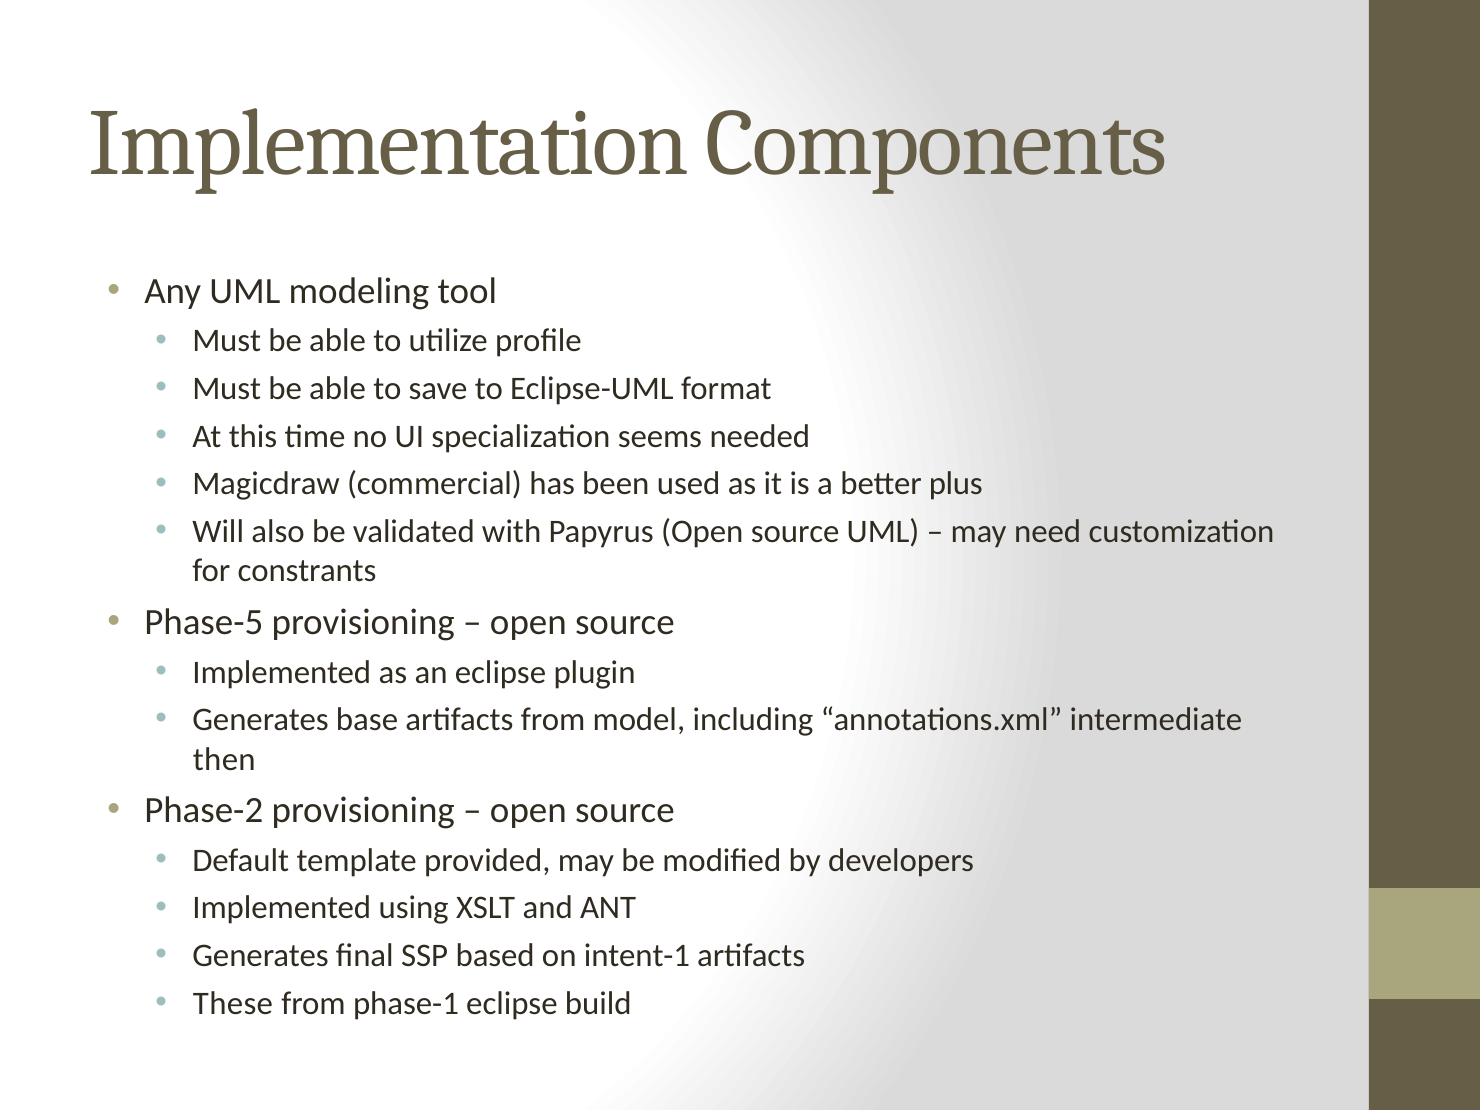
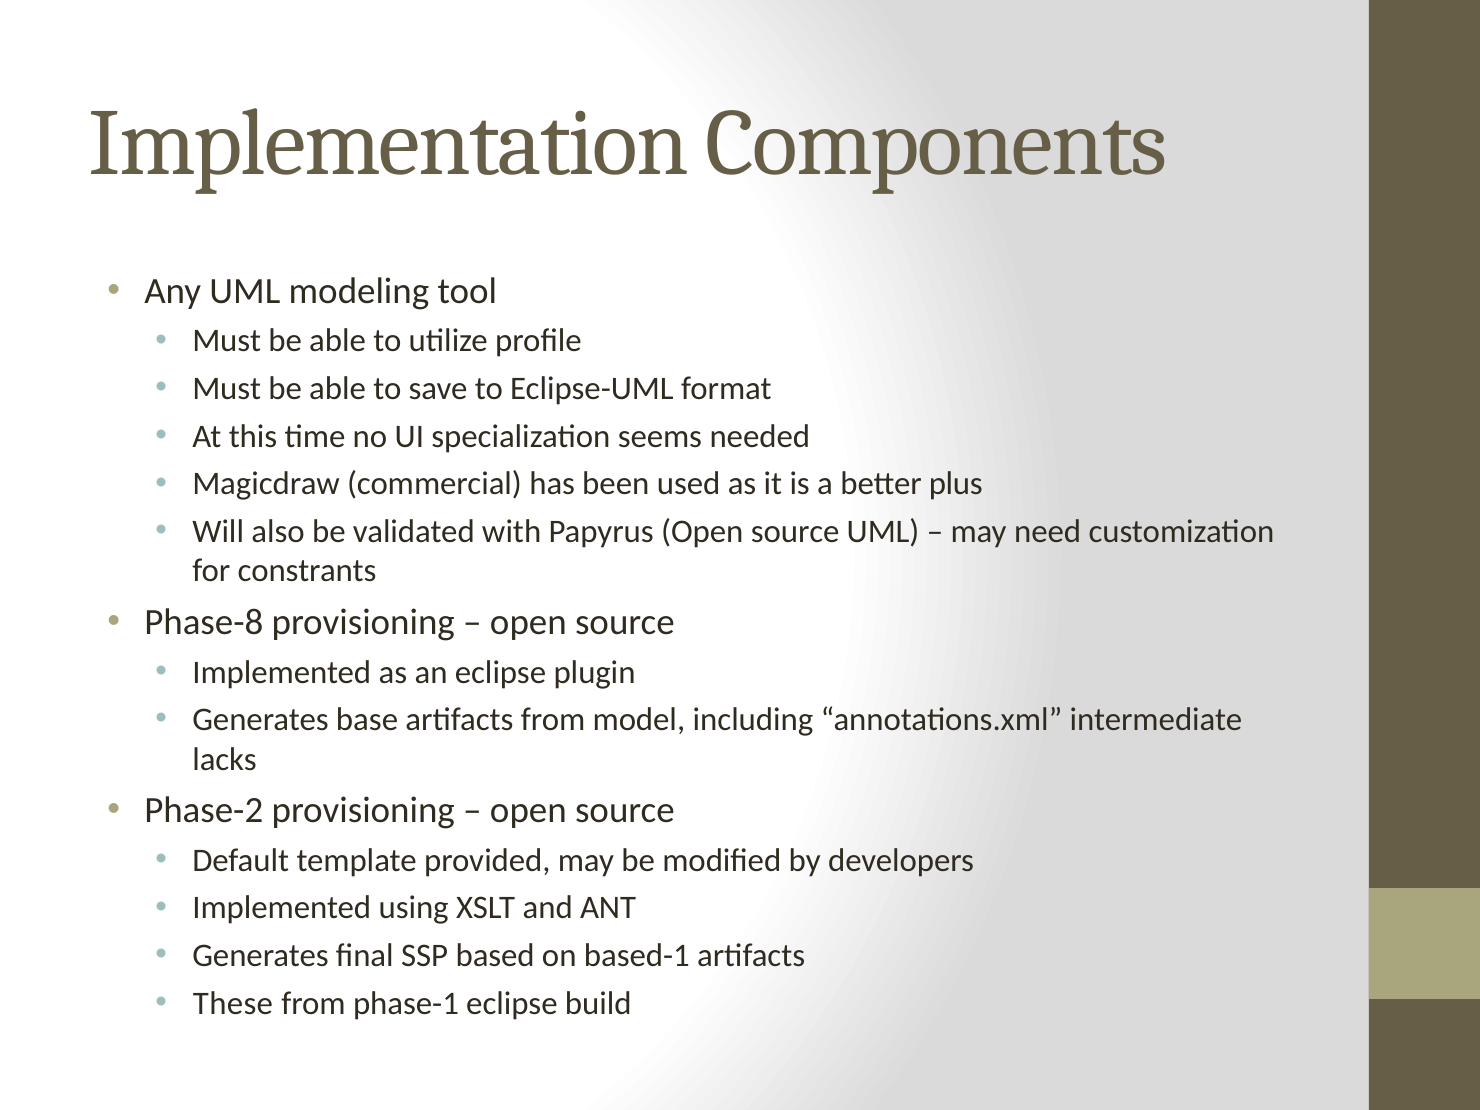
Phase-5: Phase-5 -> Phase-8
then: then -> lacks
intent-1: intent-1 -> based-1
